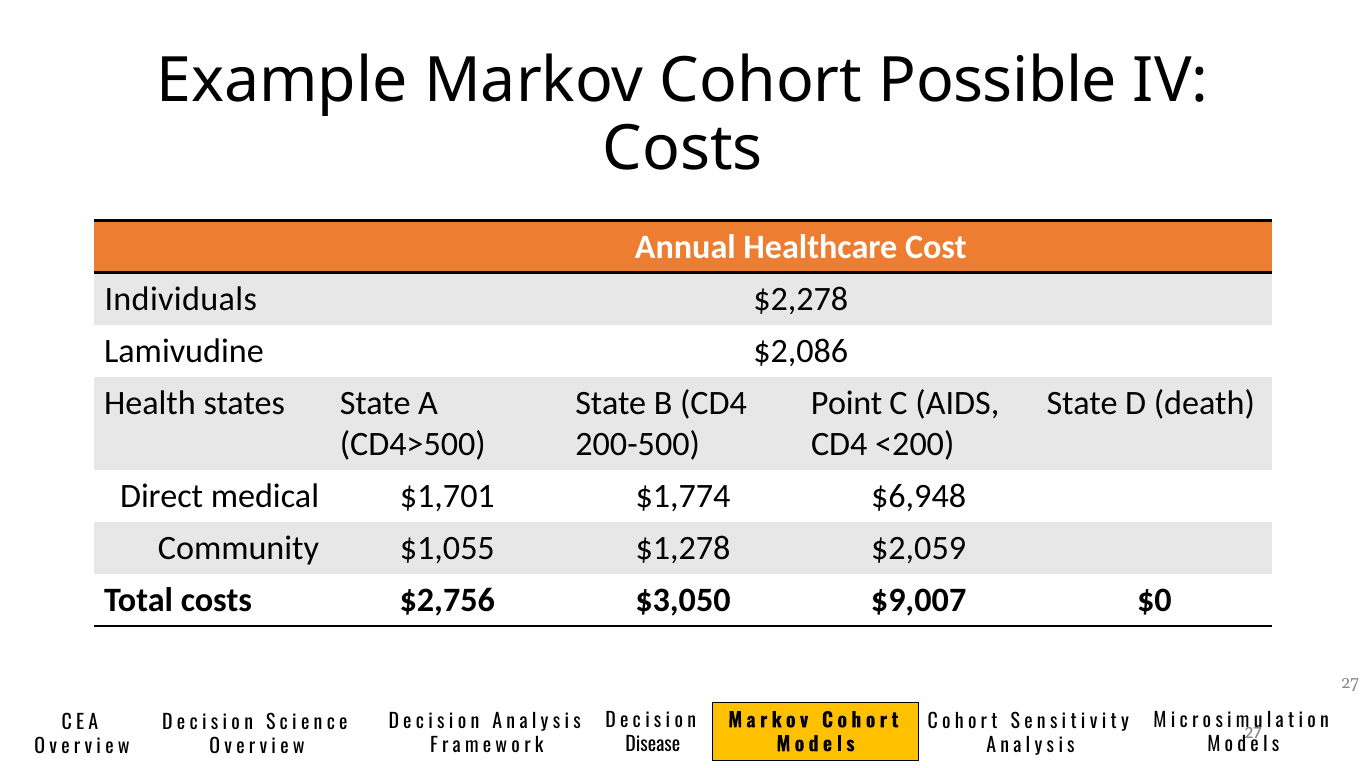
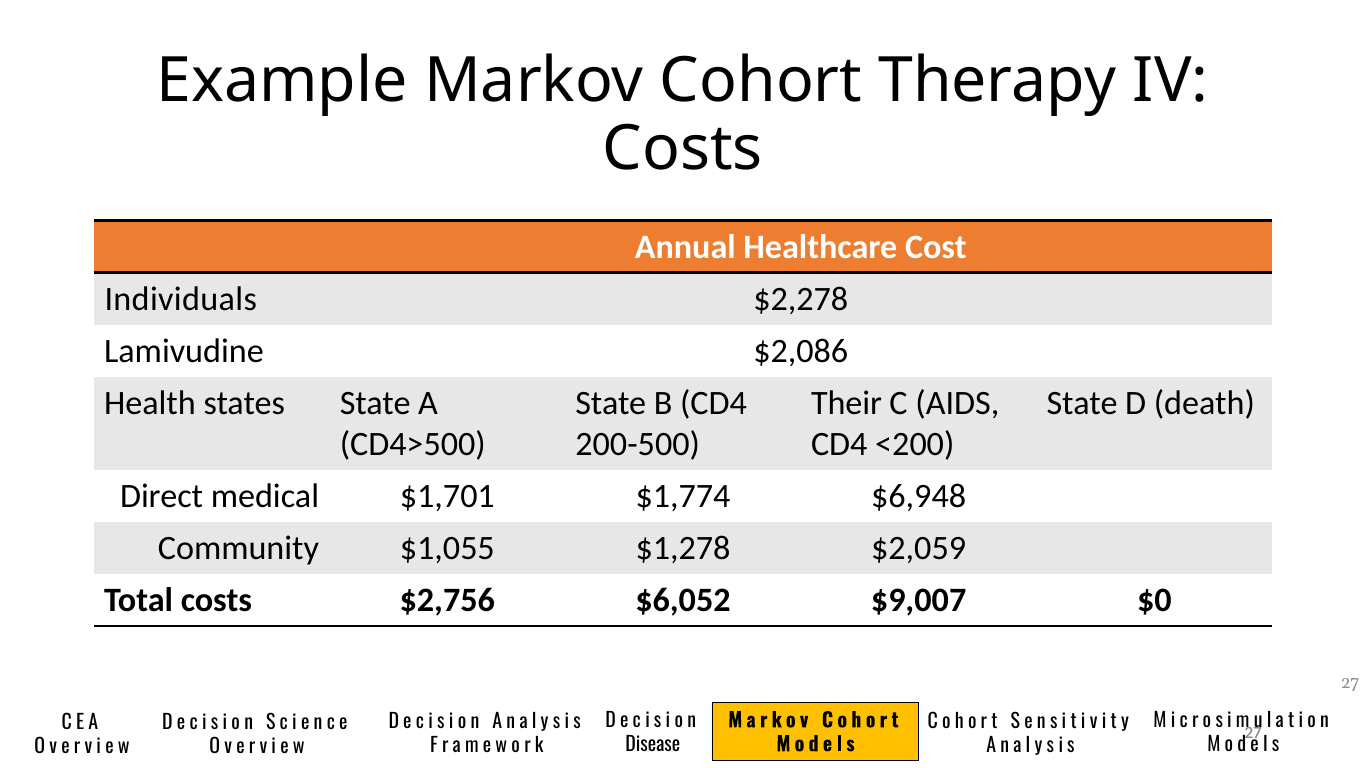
Possible: Possible -> Therapy
Point: Point -> Their
$3,050: $3,050 -> $6,052
